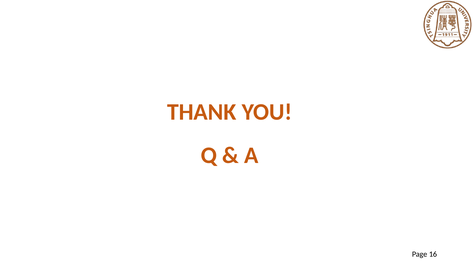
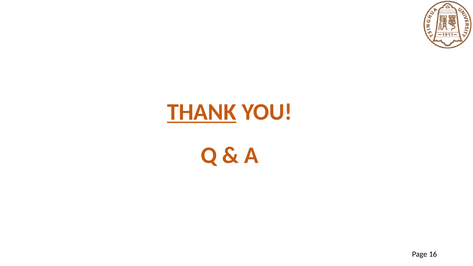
THANK underline: none -> present
